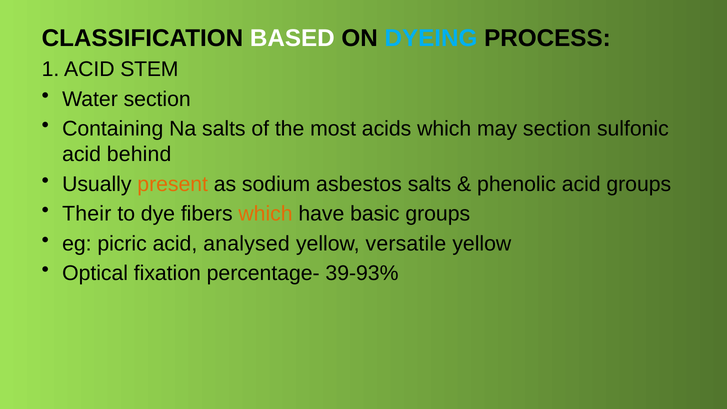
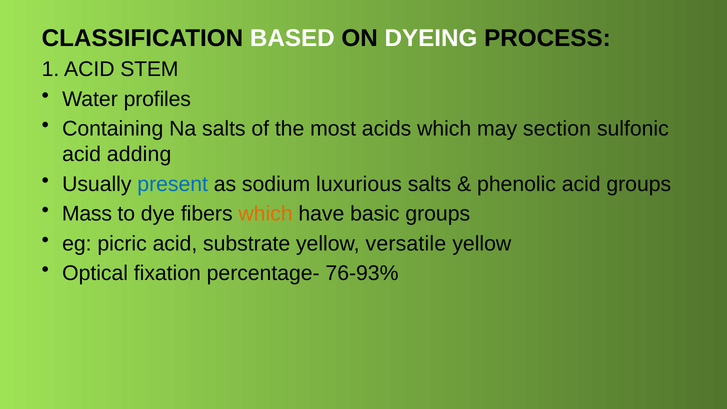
DYEING colour: light blue -> white
Water section: section -> profiles
behind: behind -> adding
present colour: orange -> blue
asbestos: asbestos -> luxurious
Their: Their -> Mass
analysed: analysed -> substrate
39-93%: 39-93% -> 76-93%
